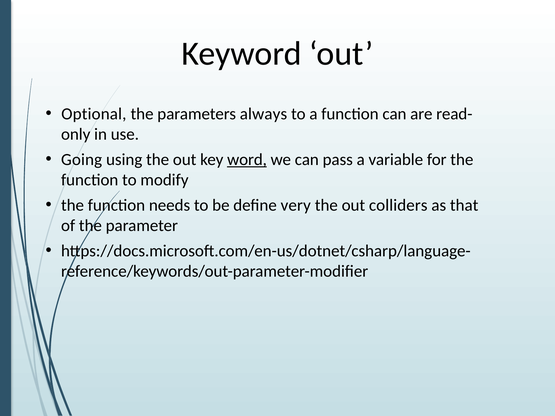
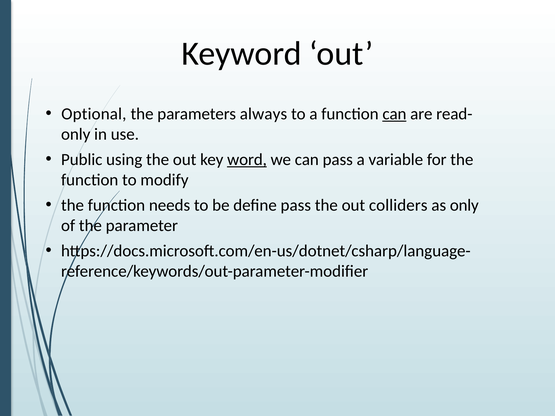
can at (394, 114) underline: none -> present
Going: Going -> Public
define very: very -> pass
as that: that -> only
